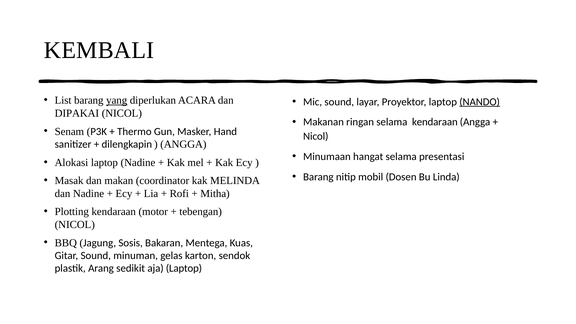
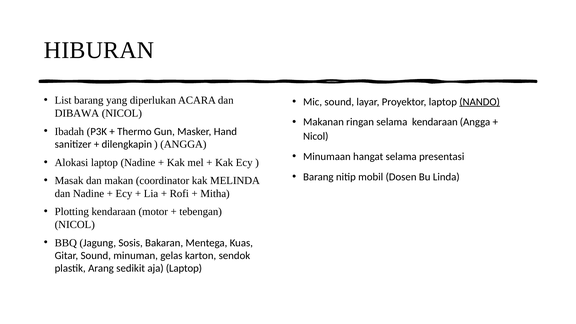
KEMBALI: KEMBALI -> HIBURAN
yang underline: present -> none
DIPAKAI: DIPAKAI -> DIBAWA
Senam: Senam -> Ibadah
